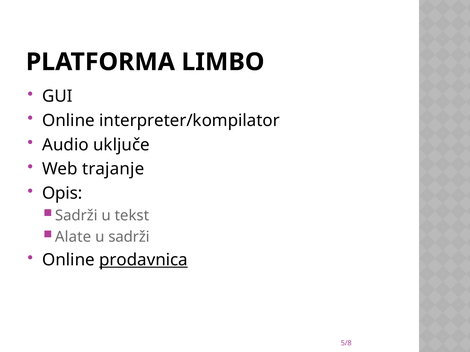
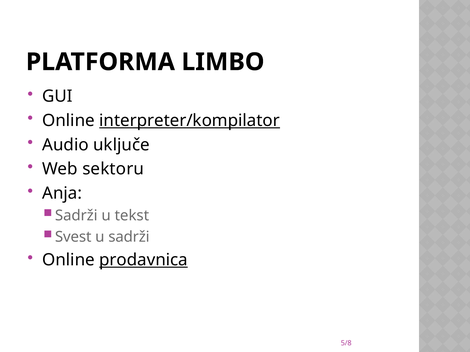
interpreter/kompilator underline: none -> present
trajanje: trajanje -> sektoru
Opis: Opis -> Anja
Alate: Alate -> Svest
